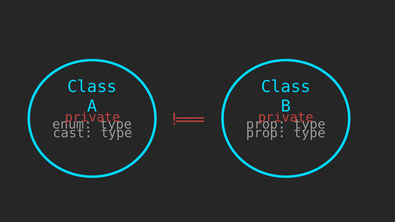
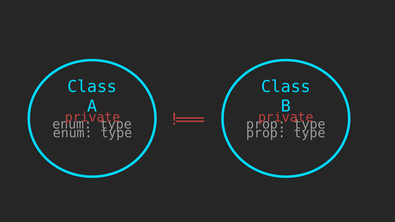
cast at (73, 133): cast -> enum
